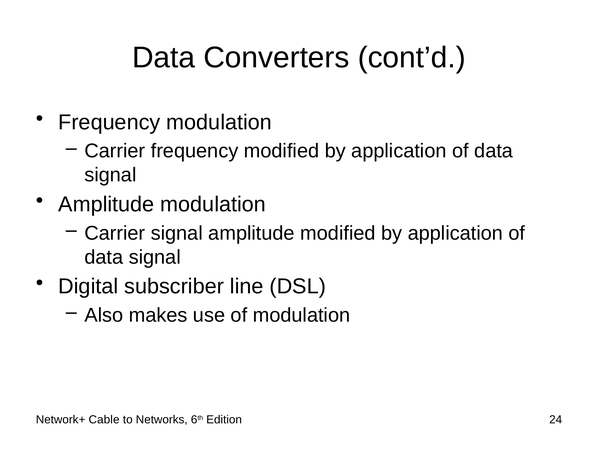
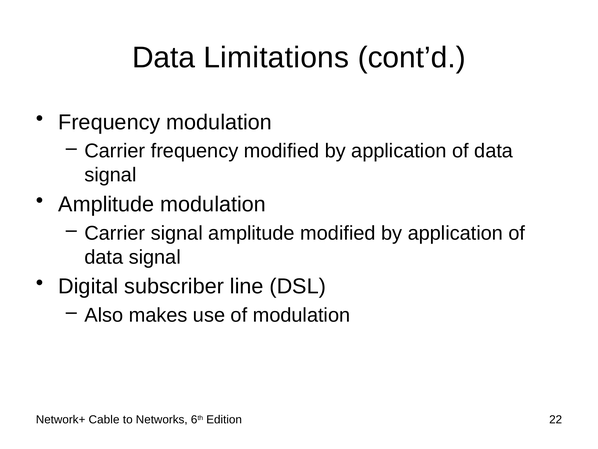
Converters: Converters -> Limitations
24: 24 -> 22
